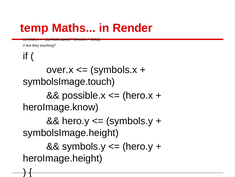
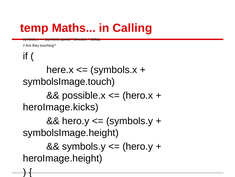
Render: Render -> Calling
over.x: over.x -> here.x
heroImage.know: heroImage.know -> heroImage.kicks
